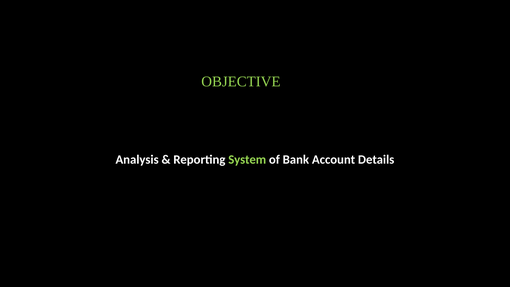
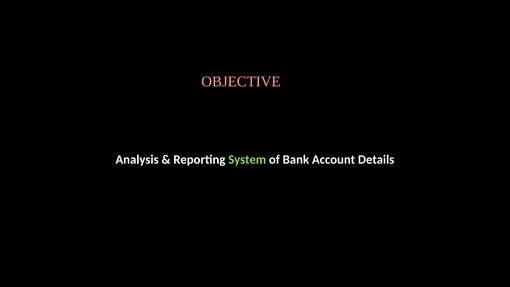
OBJECTIVE colour: light green -> pink
